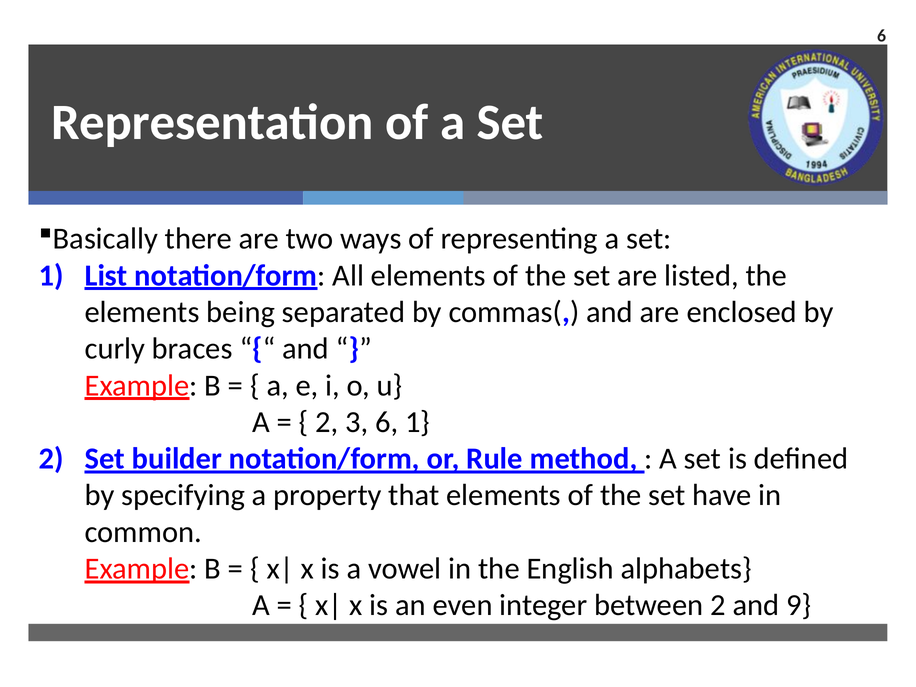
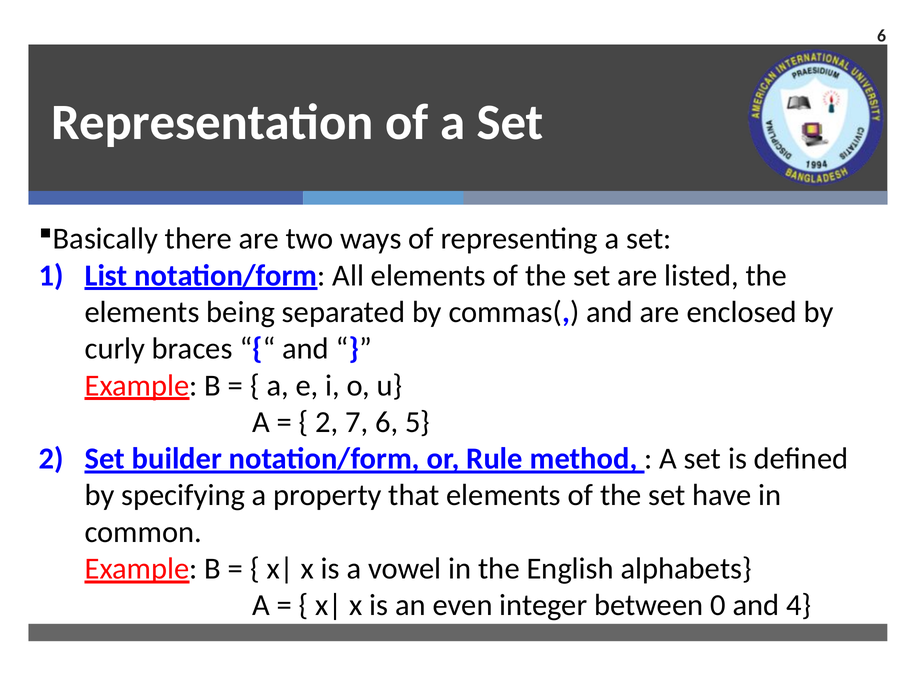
3: 3 -> 7
6 1: 1 -> 5
between 2: 2 -> 0
9: 9 -> 4
